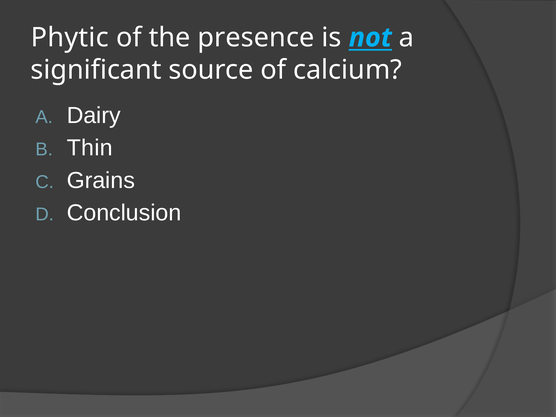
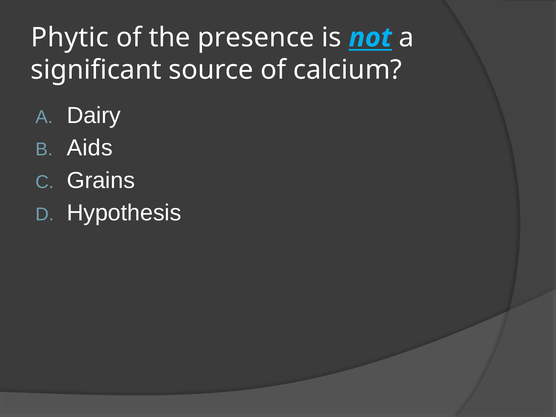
Thin: Thin -> Aids
Conclusion: Conclusion -> Hypothesis
